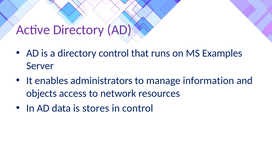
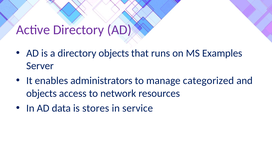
directory control: control -> objects
information: information -> categorized
in control: control -> service
